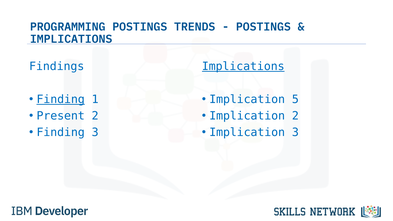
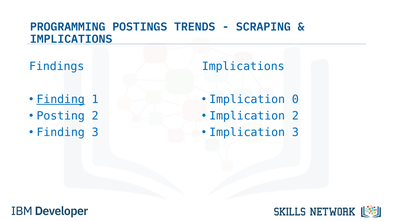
POSTINGS at (263, 27): POSTINGS -> SCRAPING
Implications at (243, 66) underline: present -> none
5: 5 -> 0
Present: Present -> Posting
